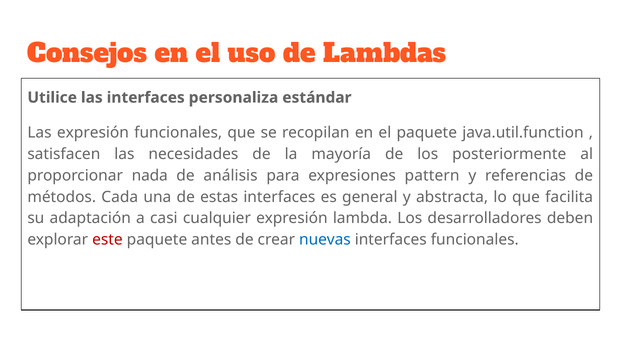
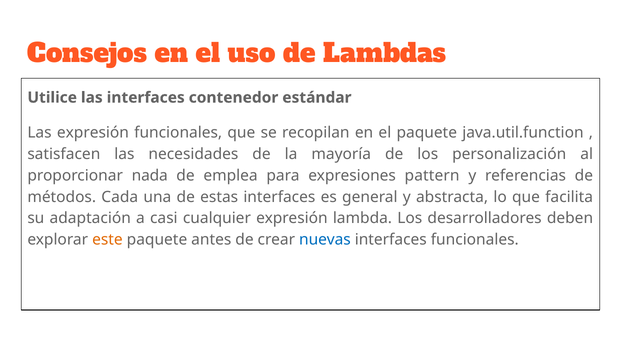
personaliza: personaliza -> contenedor
posteriormente: posteriormente -> personalización
análisis: análisis -> emplea
este colour: red -> orange
